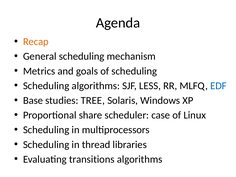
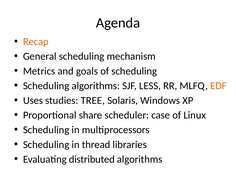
EDF colour: blue -> orange
Base: Base -> Uses
transitions: transitions -> distributed
